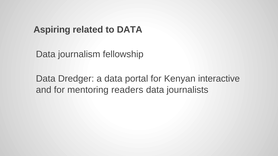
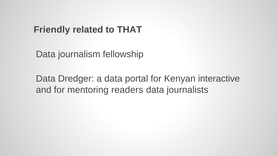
Aspiring: Aspiring -> Friendly
to DATA: DATA -> THAT
